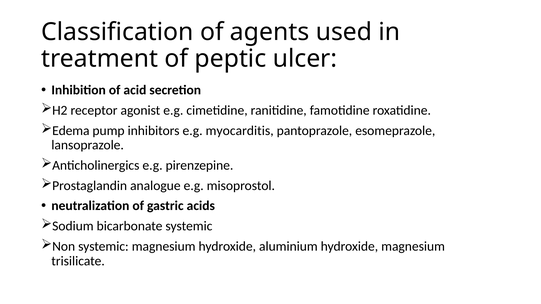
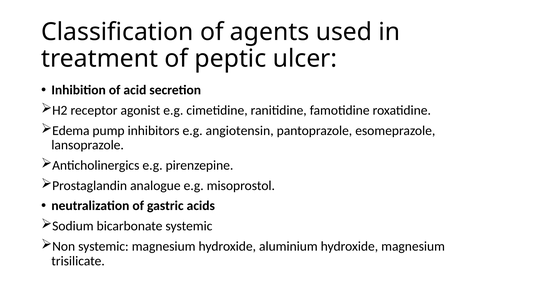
myocarditis: myocarditis -> angiotensin
